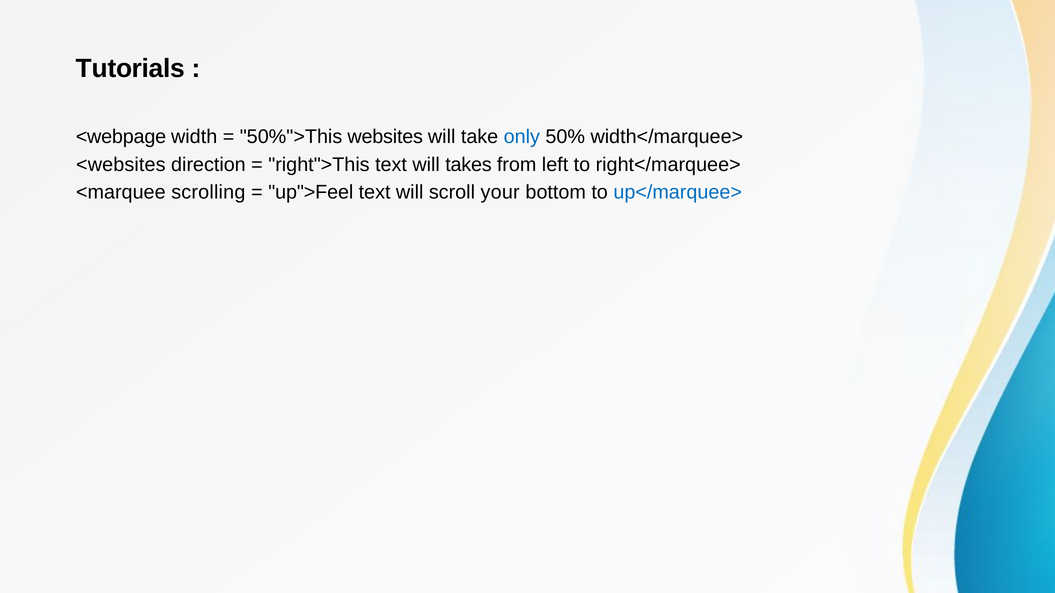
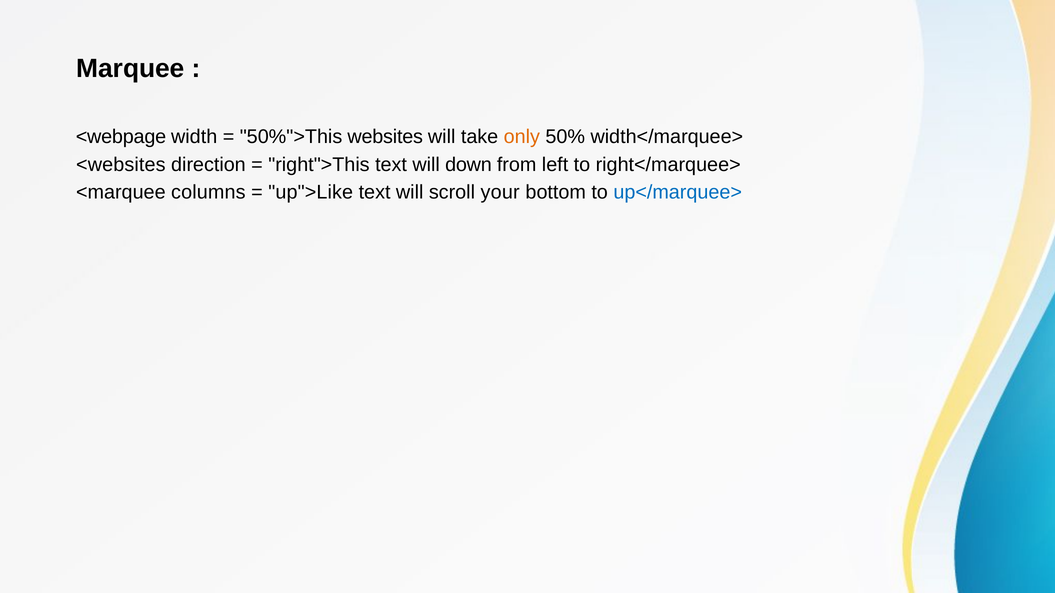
Tutorials: Tutorials -> Marquee
only colour: blue -> orange
takes: takes -> down
scrolling: scrolling -> columns
up">Feel: up">Feel -> up">Like
